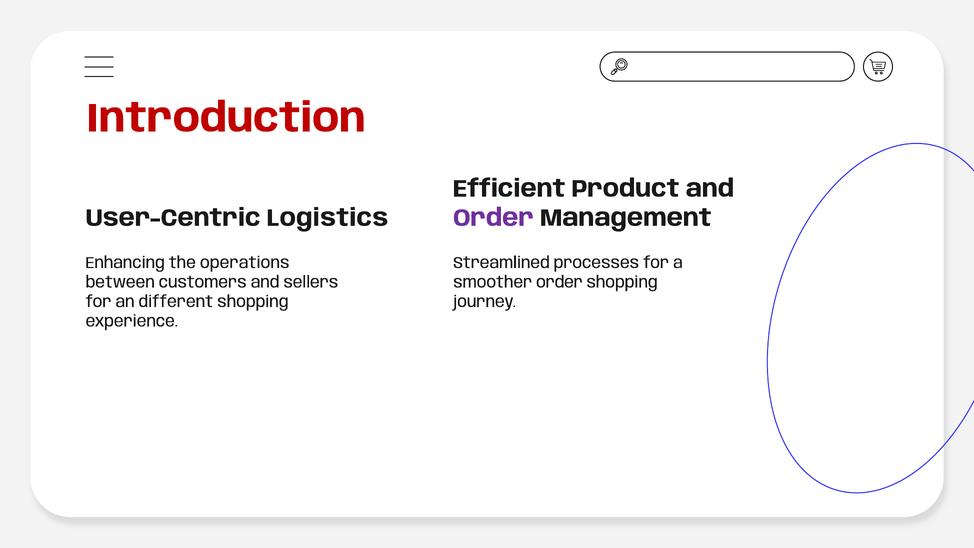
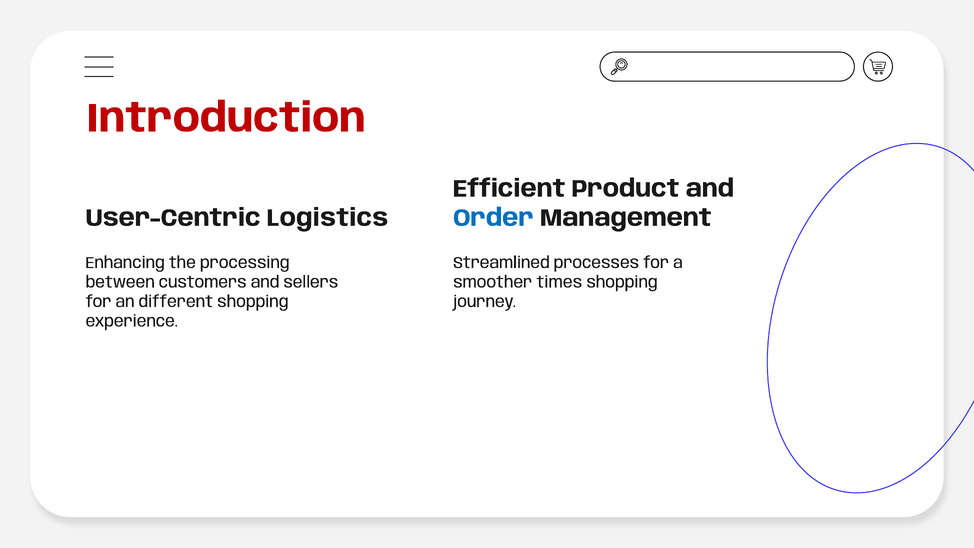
Order at (494, 218) colour: purple -> blue
operations: operations -> processing
smoother order: order -> times
